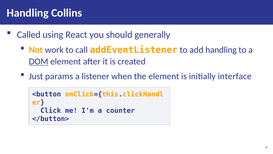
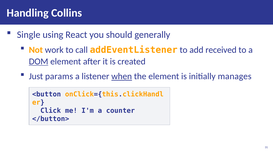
Called: Called -> Single
add handling: handling -> received
when underline: none -> present
interface: interface -> manages
